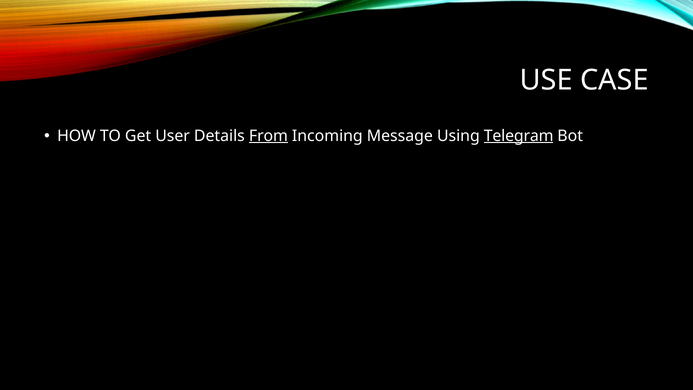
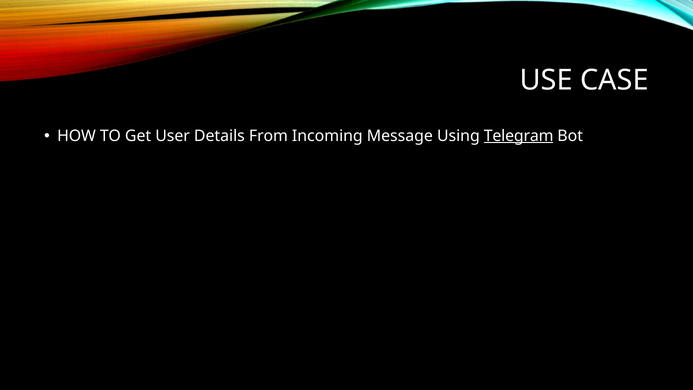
From underline: present -> none
